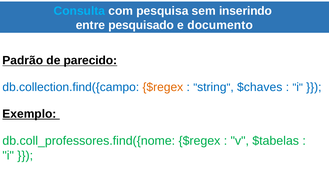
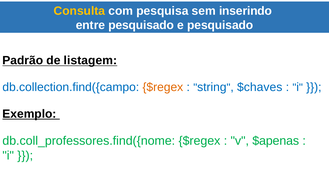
Consulta colour: light blue -> yellow
e documento: documento -> pesquisado
parecido: parecido -> listagem
$tabelas: $tabelas -> $apenas
